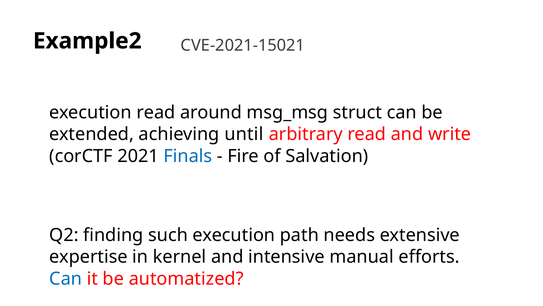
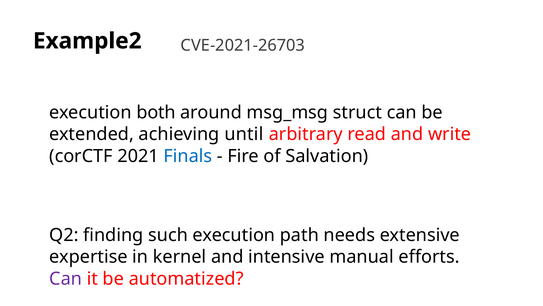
CVE-2021-15021: CVE-2021-15021 -> CVE-2021-26703
execution read: read -> both
Can at (66, 278) colour: blue -> purple
